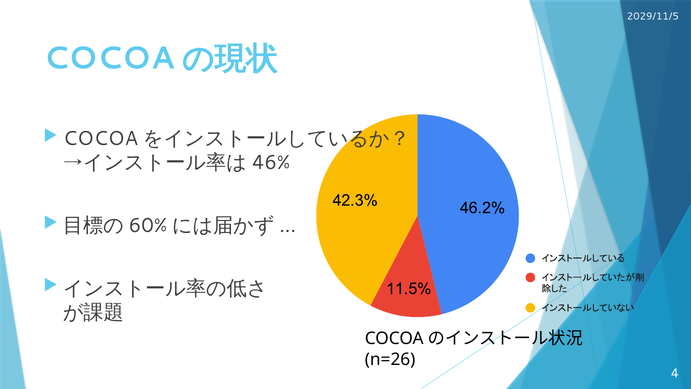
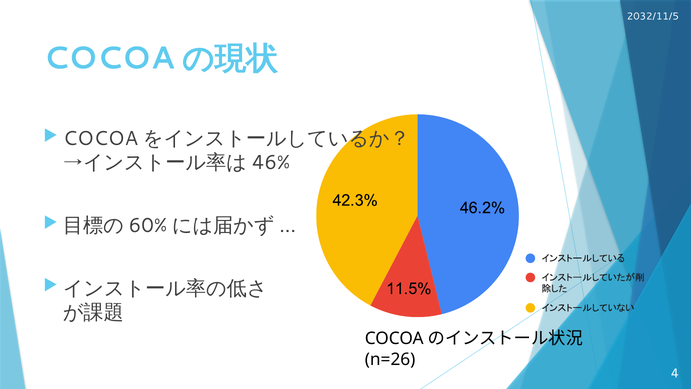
2029/11/5: 2029/11/5 -> 2032/11/5
